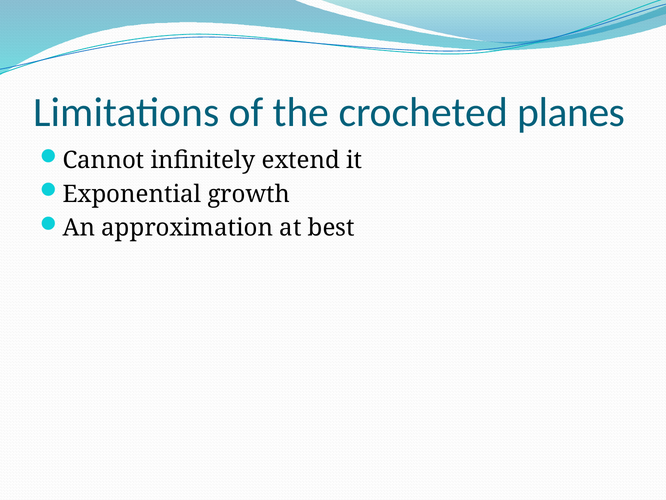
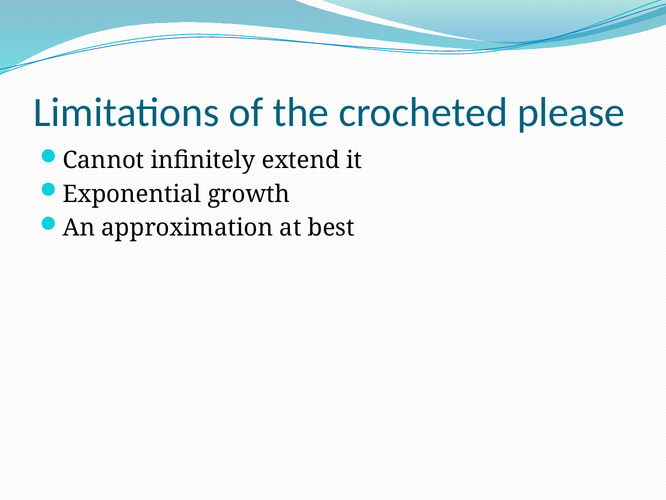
planes: planes -> please
